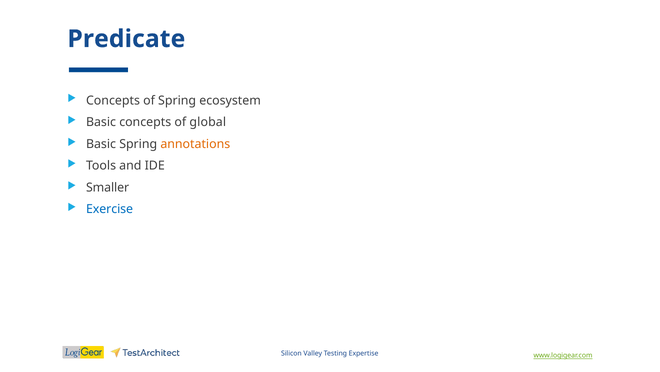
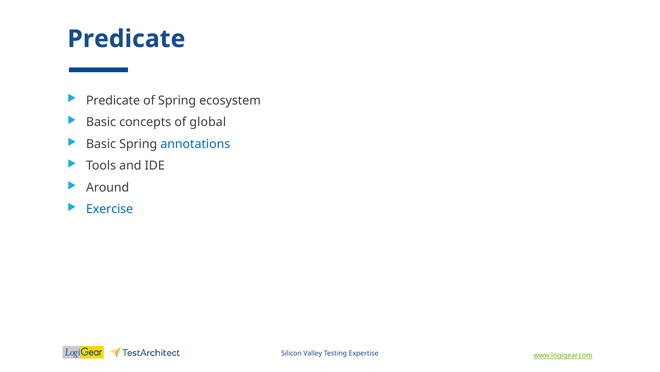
Concepts at (113, 100): Concepts -> Predicate
annotations colour: orange -> blue
Smaller: Smaller -> Around
